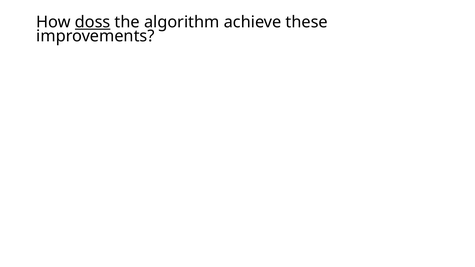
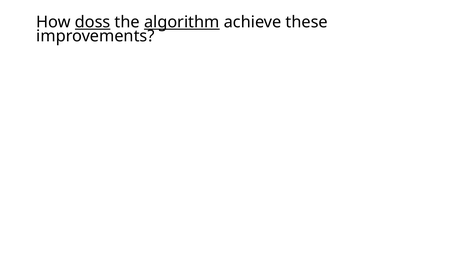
algorithm underline: none -> present
